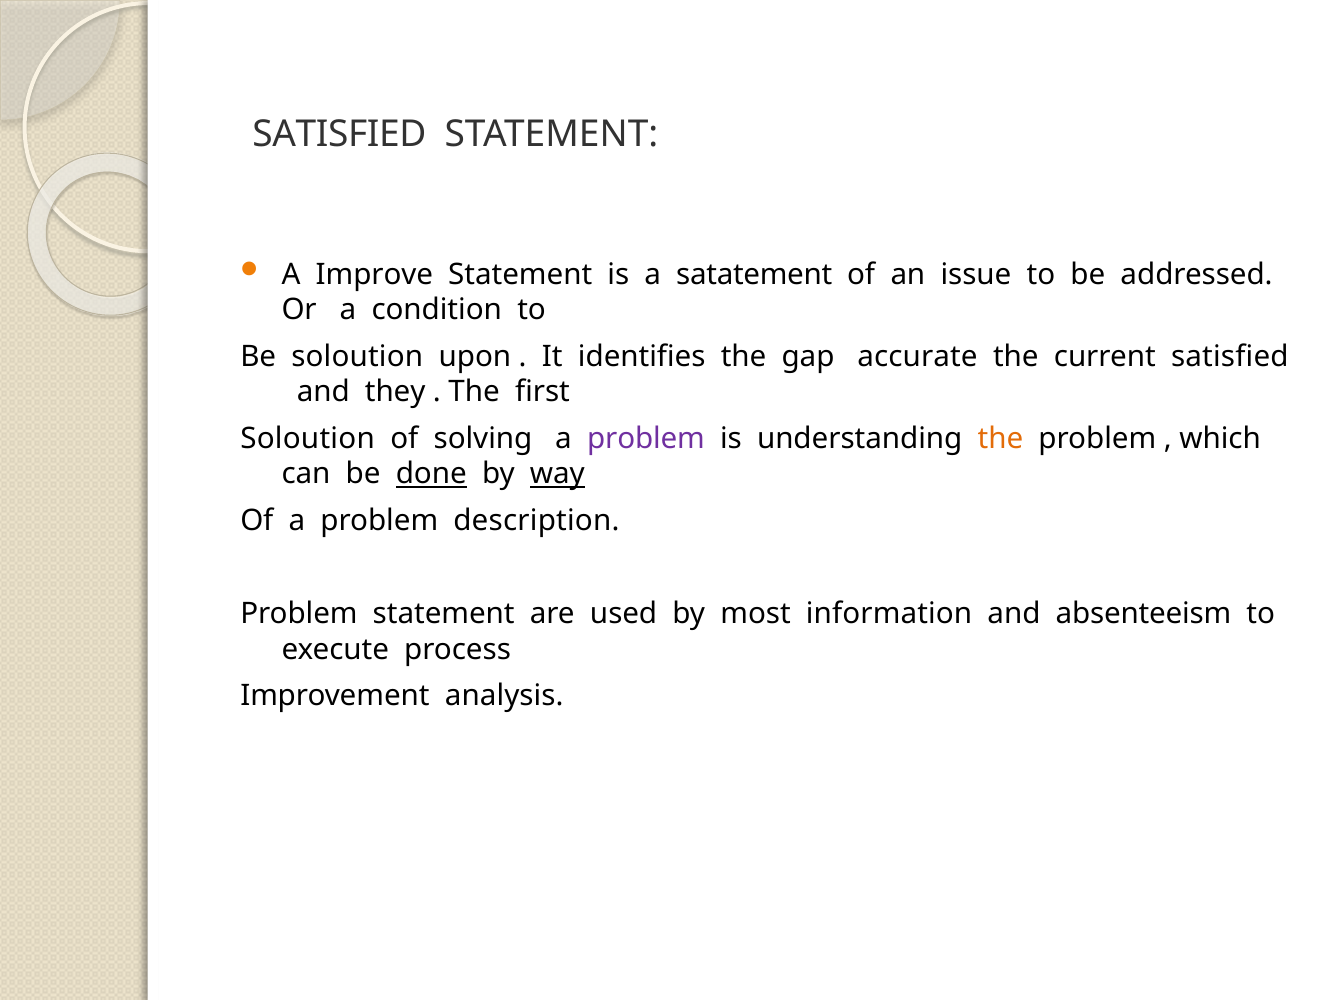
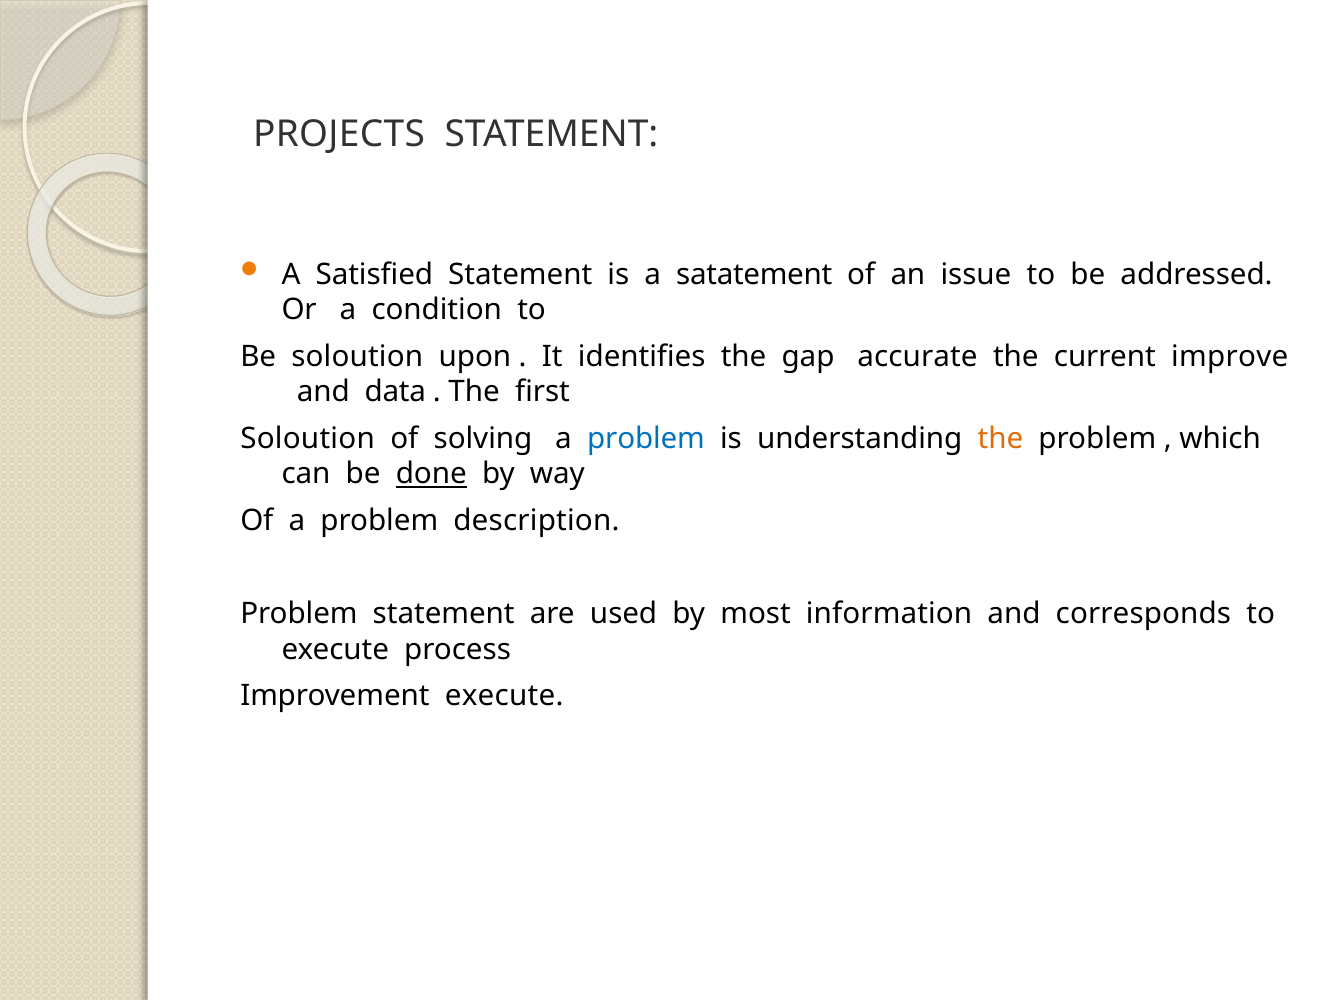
SATISFIED at (339, 134): SATISFIED -> PROJECTS
Improve: Improve -> Satisfied
current satisfied: satisfied -> improve
they: they -> data
problem at (646, 438) colour: purple -> blue
way underline: present -> none
absenteeism: absenteeism -> corresponds
Improvement analysis: analysis -> execute
